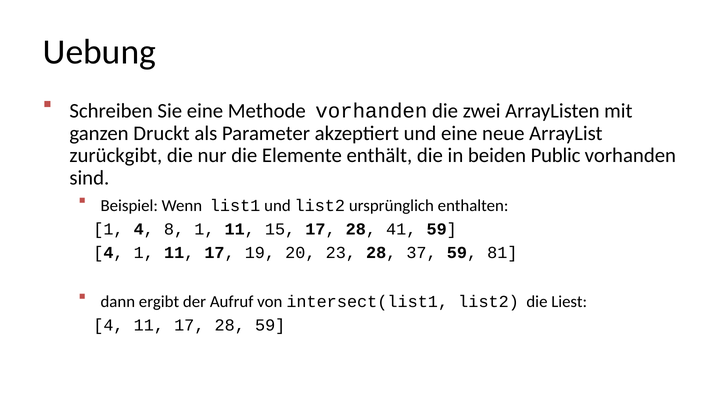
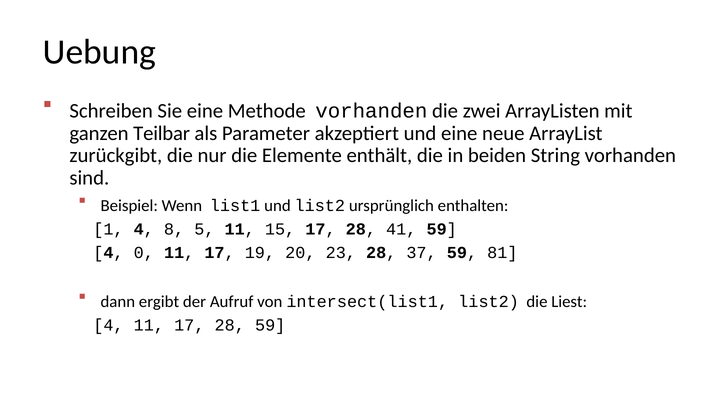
Druckt: Druckt -> Teilbar
Public: Public -> String
8 1: 1 -> 5
4 1: 1 -> 0
